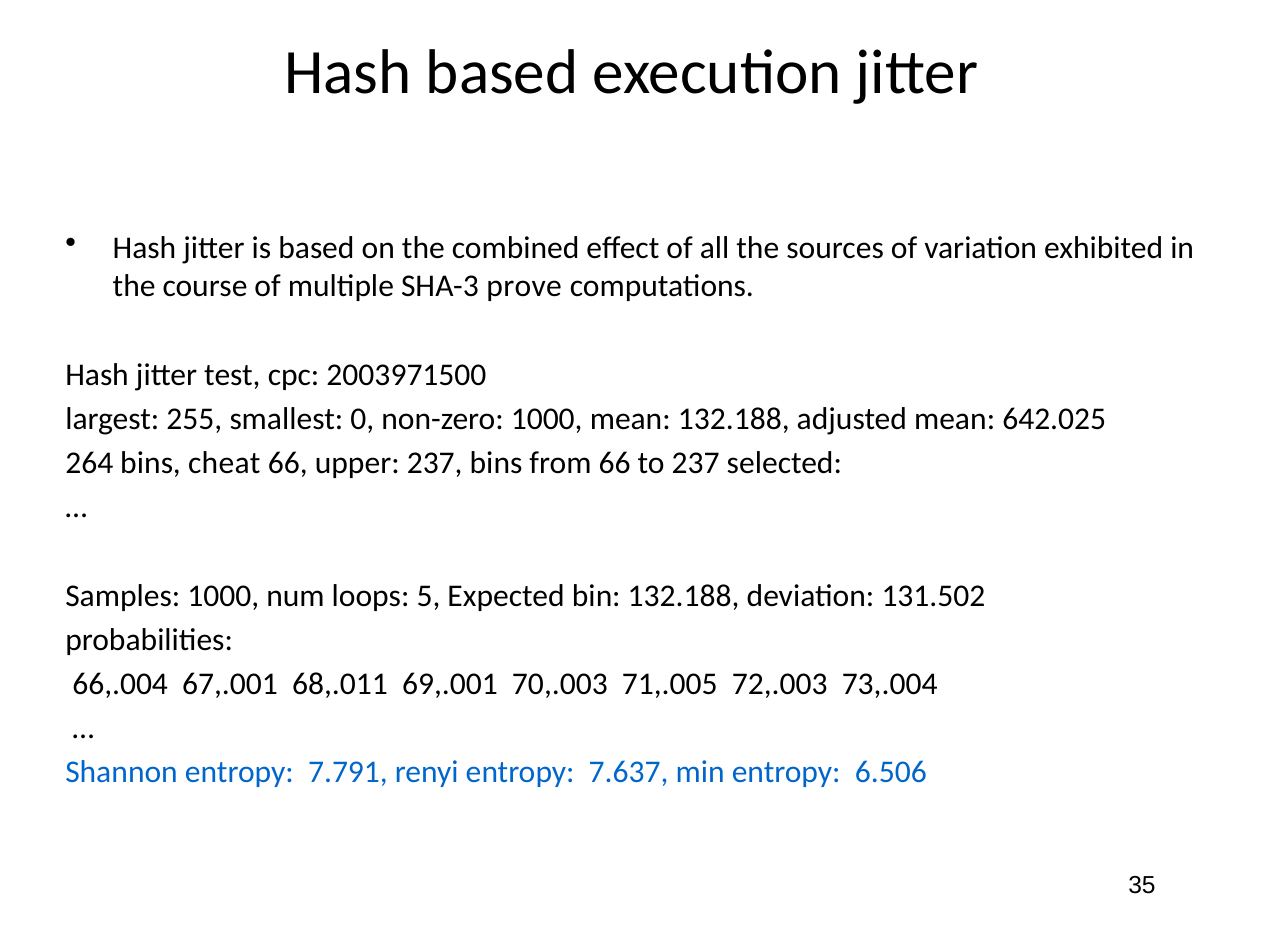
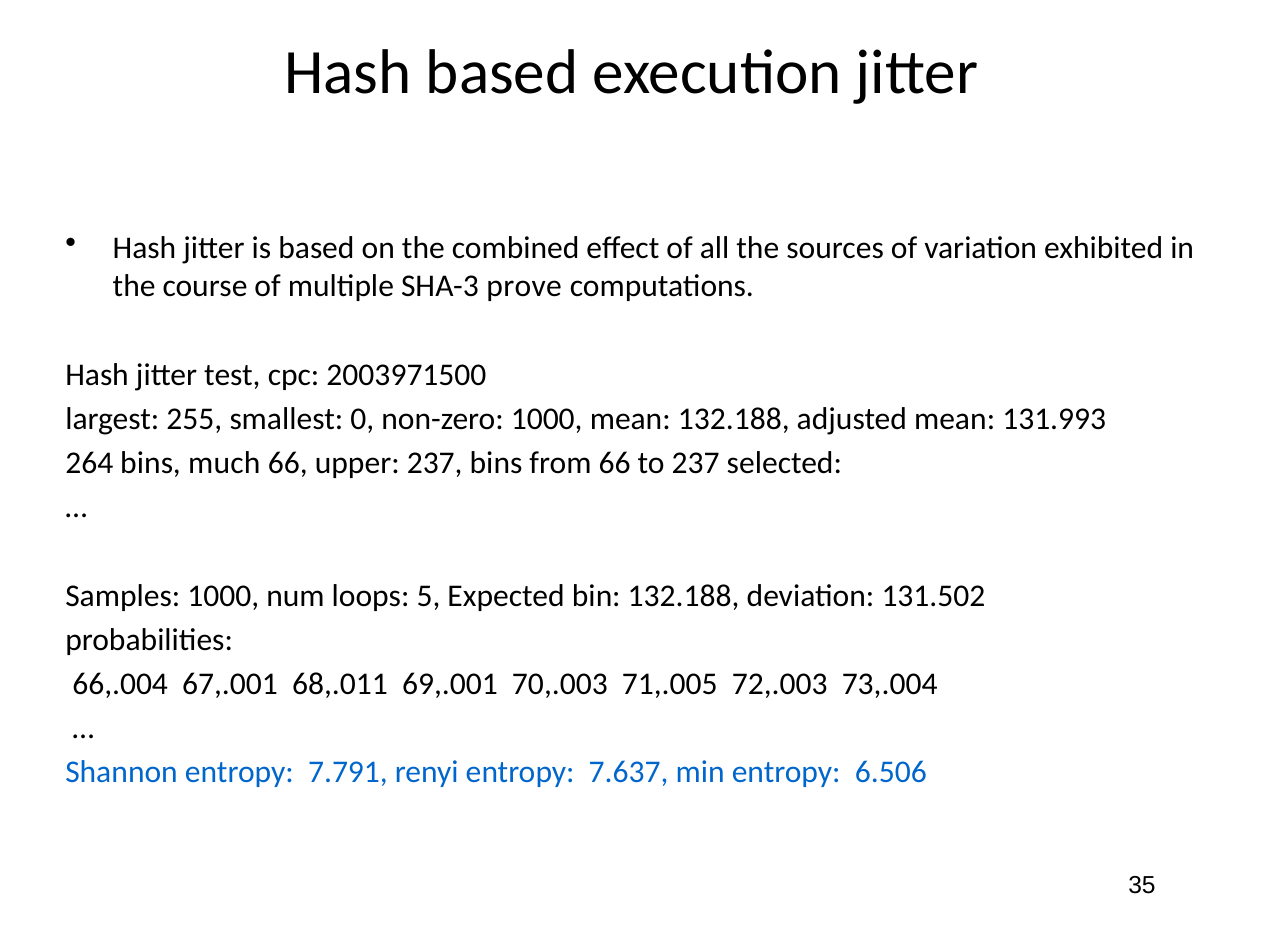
642.025: 642.025 -> 131.993
cheat: cheat -> much
